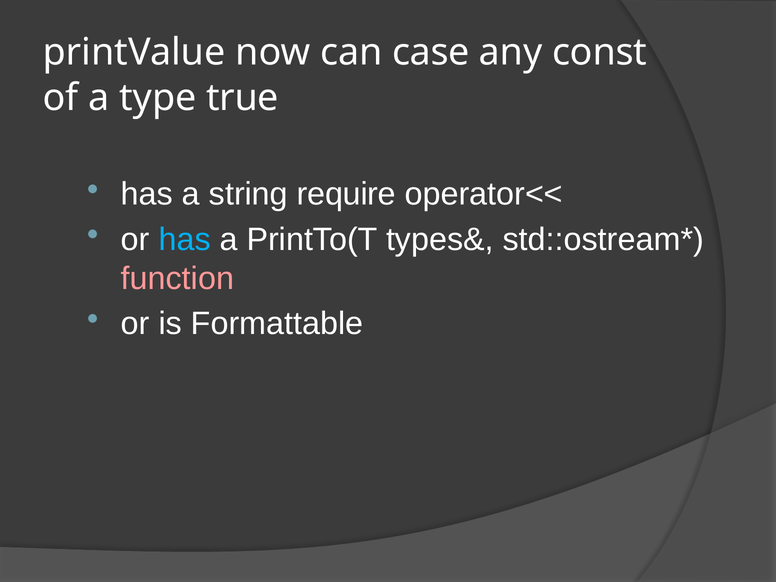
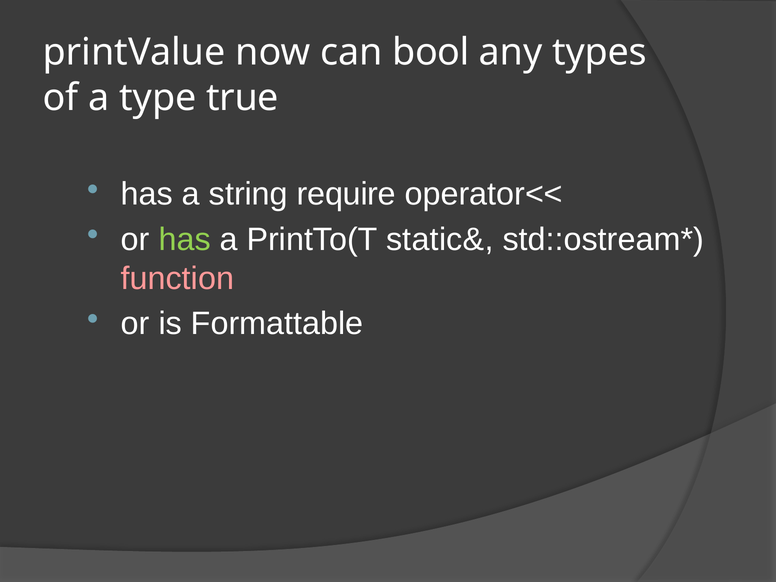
case: case -> bool
const: const -> types
has at (185, 240) colour: light blue -> light green
types&: types& -> static&
